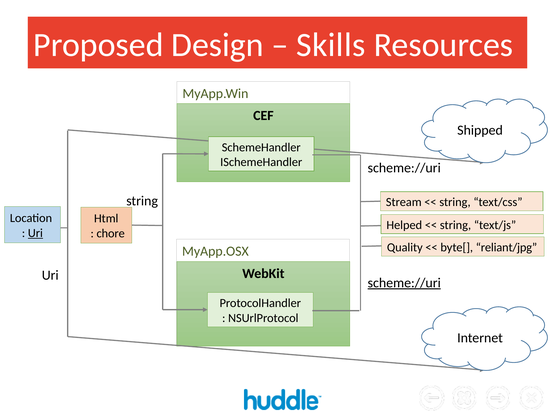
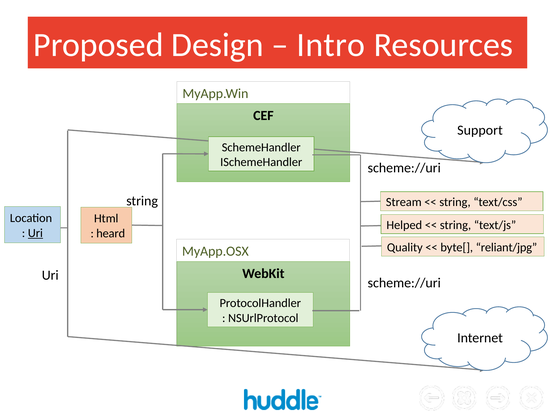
Skills: Skills -> Intro
Shipped: Shipped -> Support
chore: chore -> heard
scheme://uri at (404, 282) underline: present -> none
